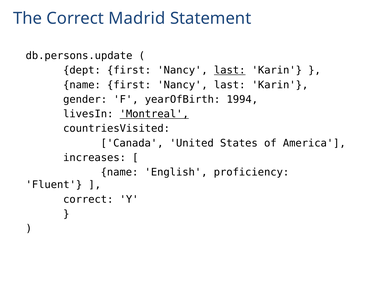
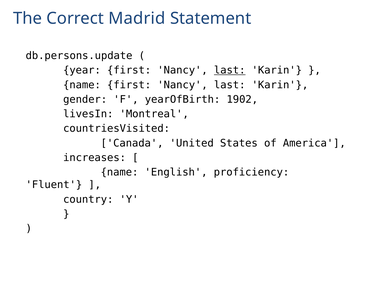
dept: dept -> year
1994: 1994 -> 1902
Montreal underline: present -> none
correct at (88, 200): correct -> country
